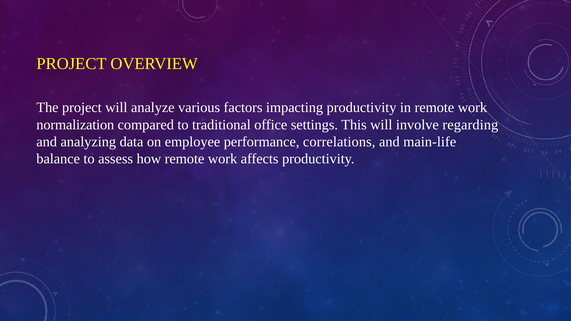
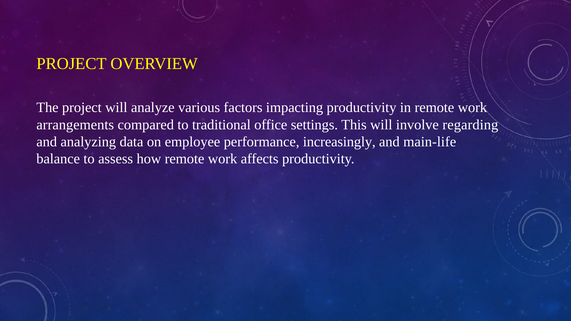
normalization: normalization -> arrangements
correlations: correlations -> increasingly
